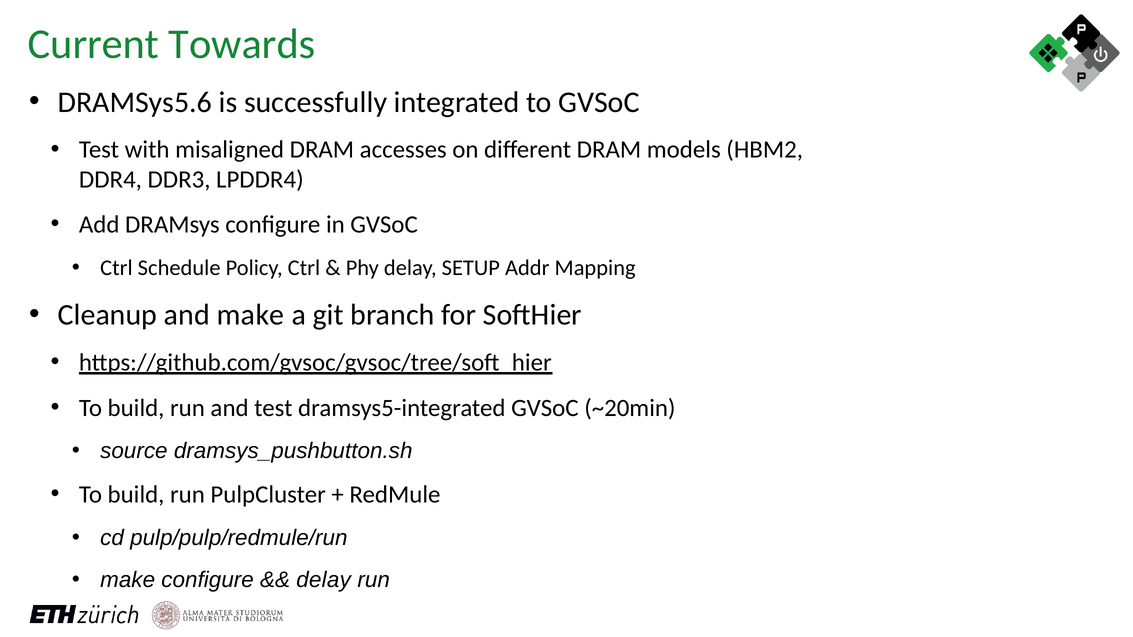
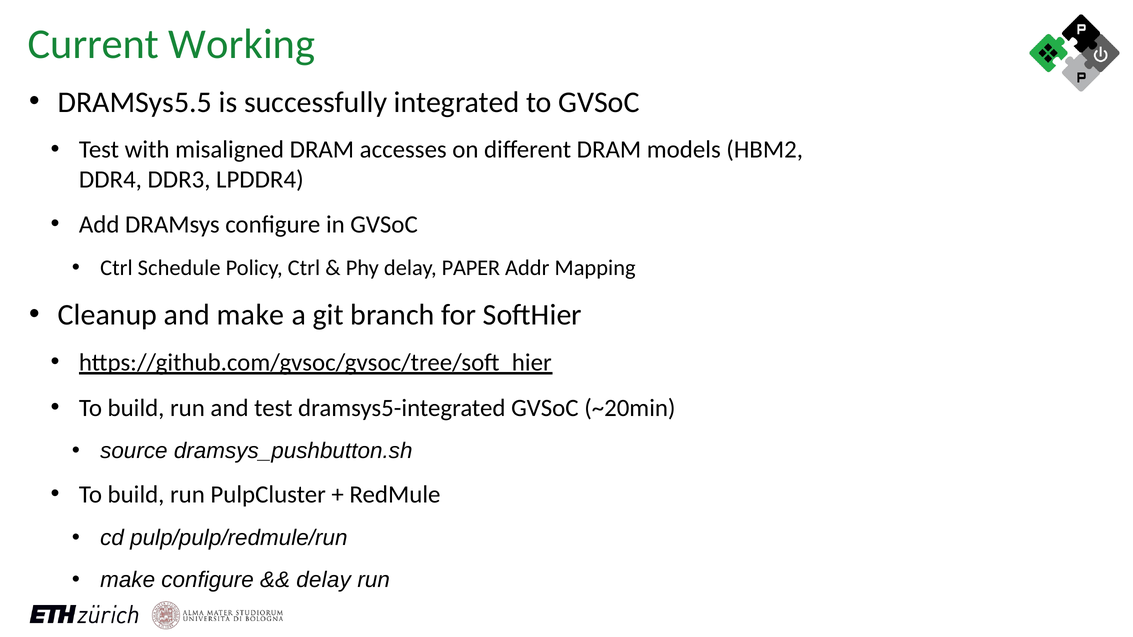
Towards: Towards -> Working
DRAMSys5.6: DRAMSys5.6 -> DRAMSys5.5
SETUP: SETUP -> PAPER
